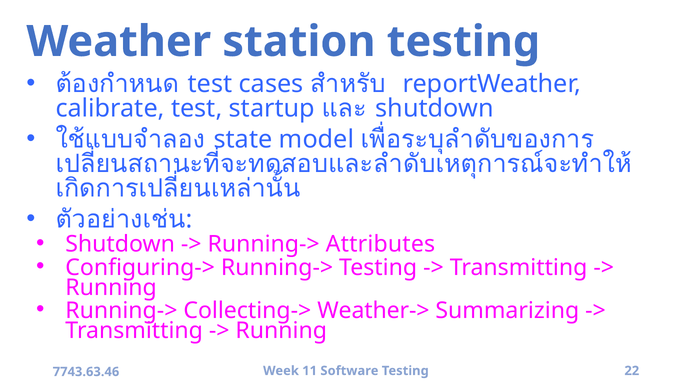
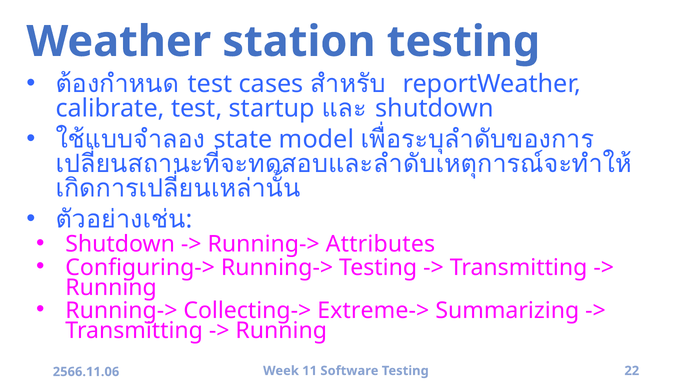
Weather->: Weather-> -> Extreme->
7743.63.46: 7743.63.46 -> 2566.11.06
